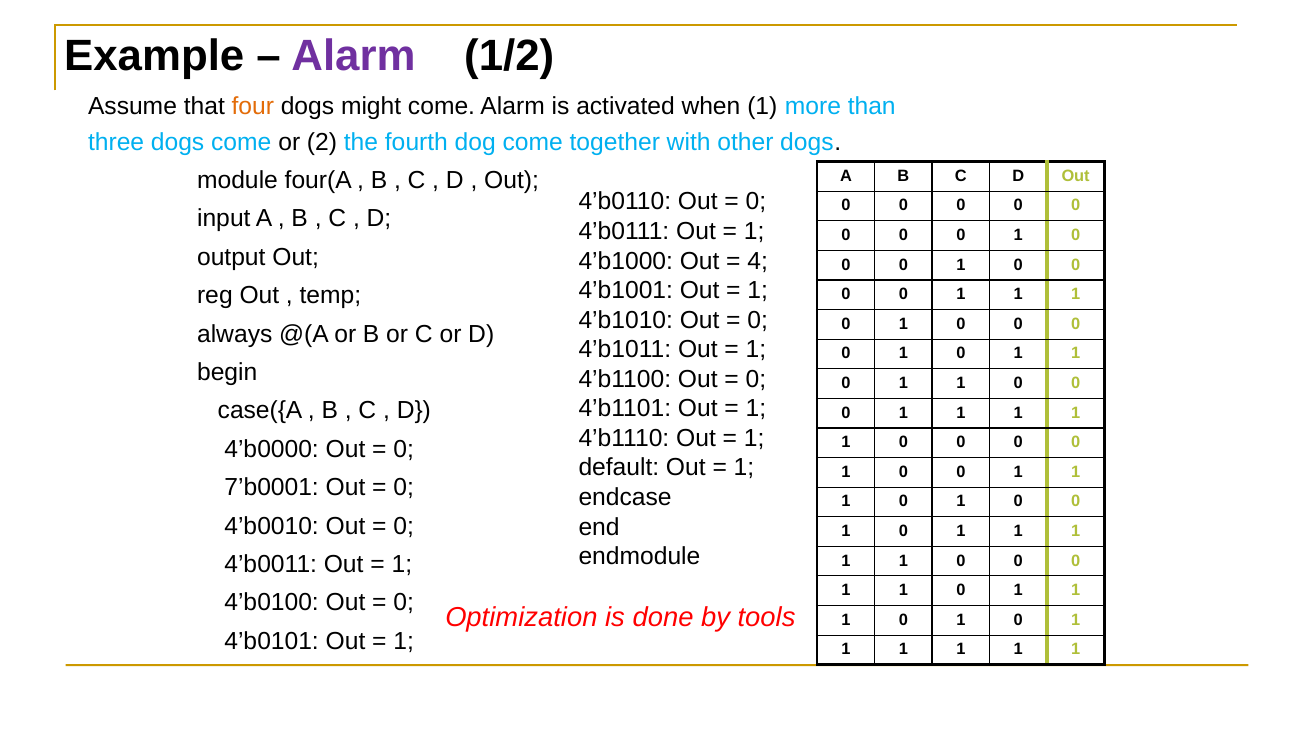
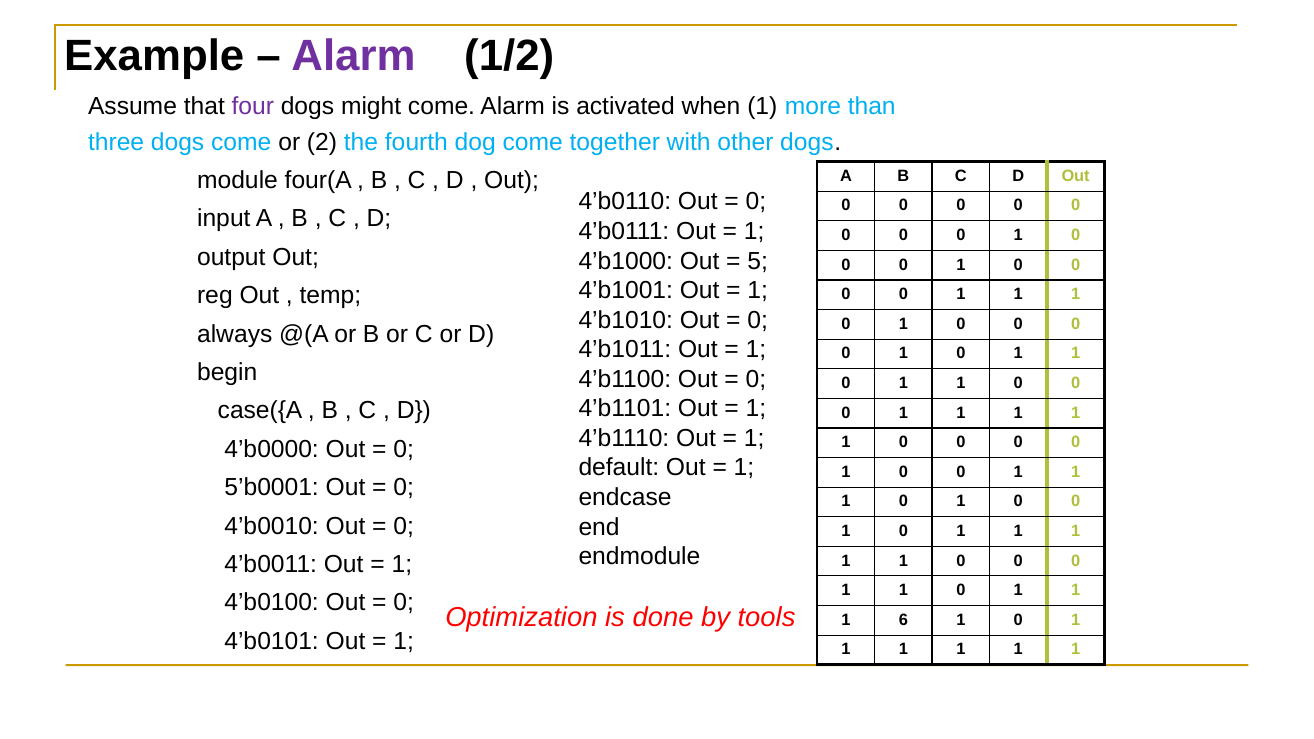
four colour: orange -> purple
4: 4 -> 5
7’b0001: 7’b0001 -> 5’b0001
0 at (903, 620): 0 -> 6
